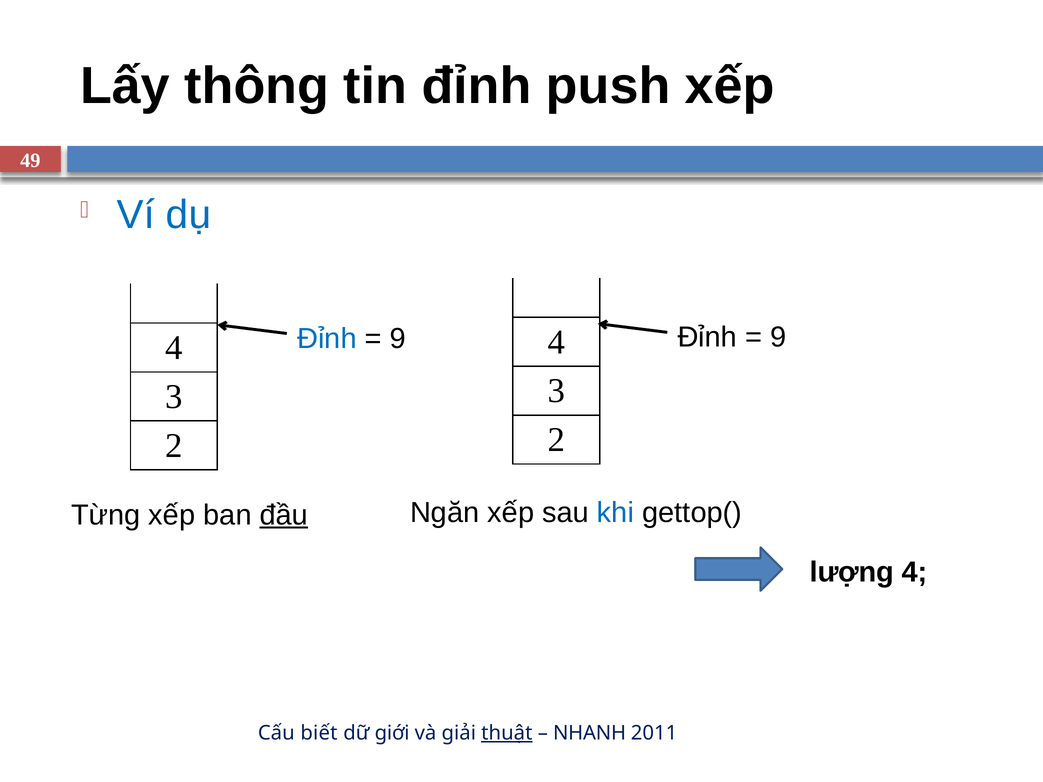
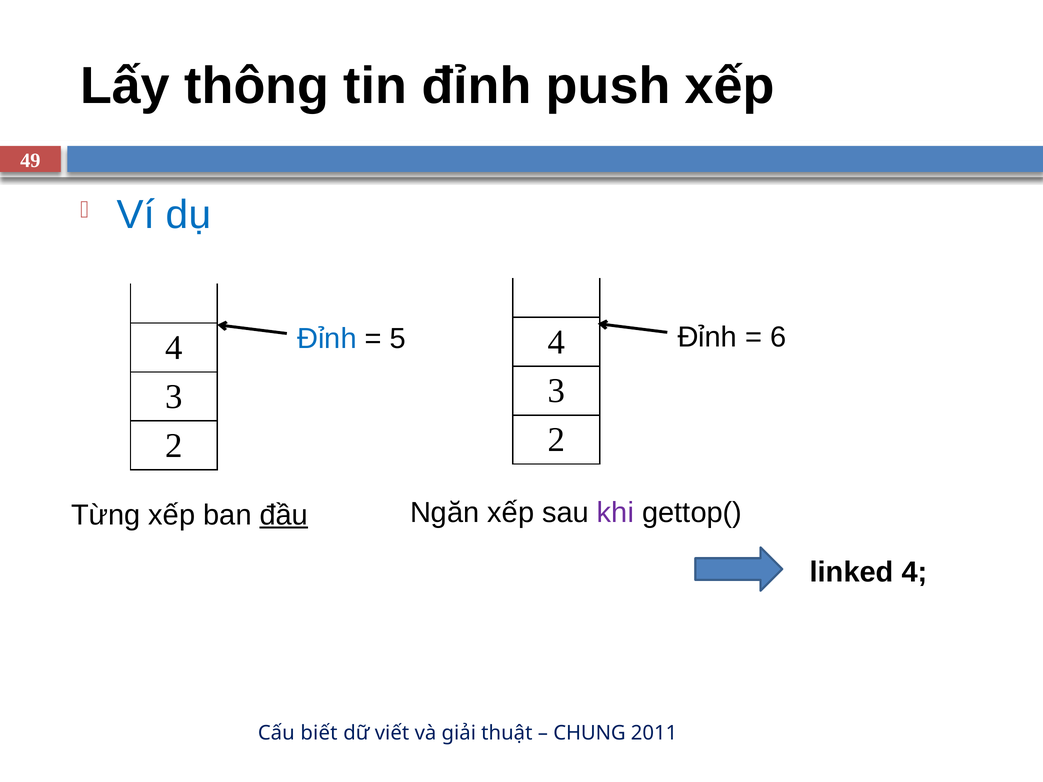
9 at (398, 339): 9 -> 5
9 at (778, 337): 9 -> 6
khi colour: blue -> purple
lượng: lượng -> linked
giới: giới -> viết
thuật underline: present -> none
NHANH: NHANH -> CHUNG
